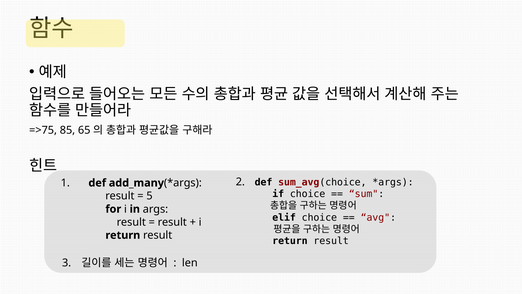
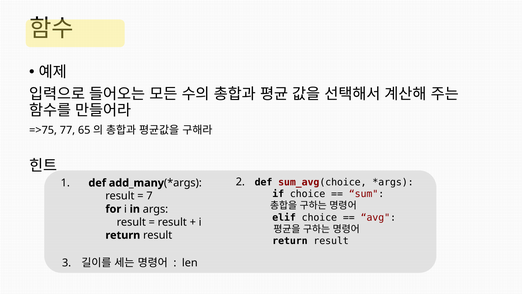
85: 85 -> 77
5: 5 -> 7
